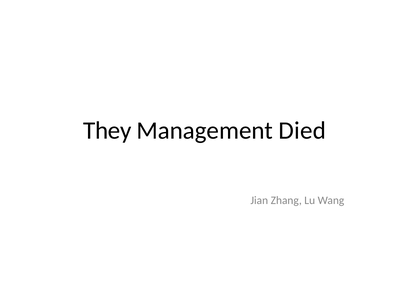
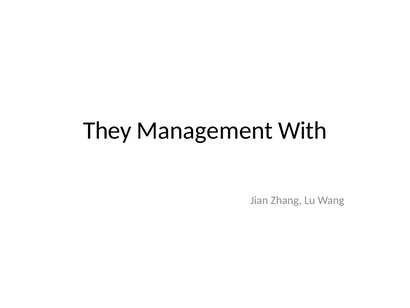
Died: Died -> With
